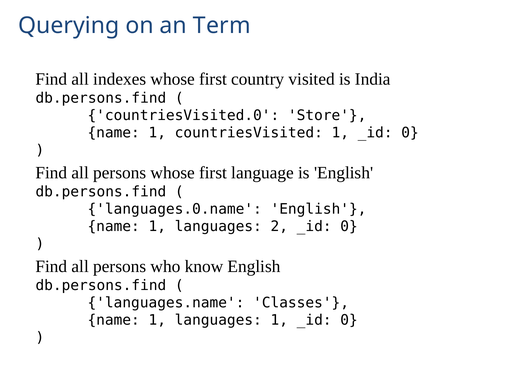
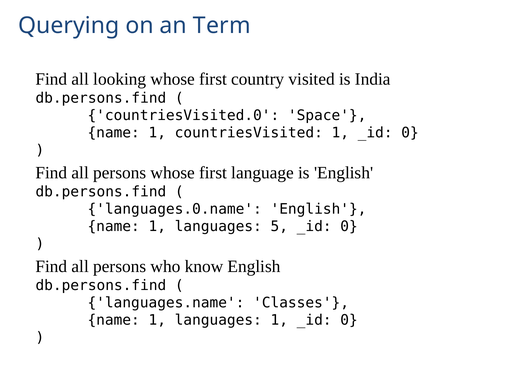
indexes: indexes -> looking
Store: Store -> Space
2: 2 -> 5
